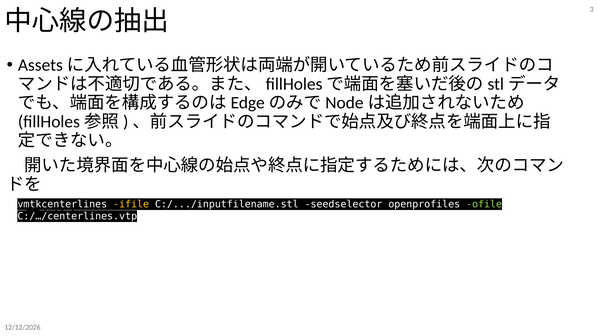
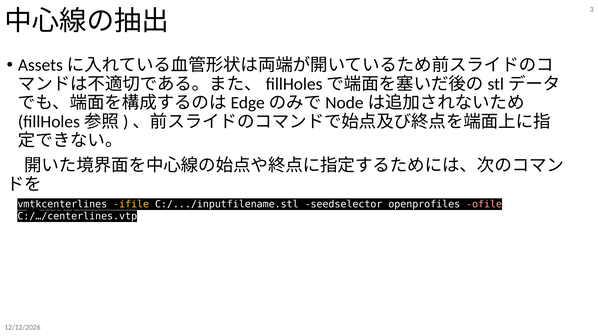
ofile colour: light green -> pink
